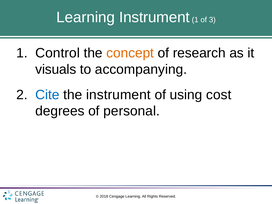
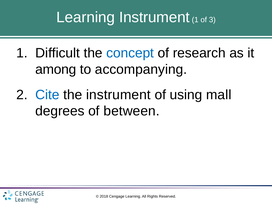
Control: Control -> Difficult
concept colour: orange -> blue
visuals: visuals -> among
cost: cost -> mall
personal: personal -> between
